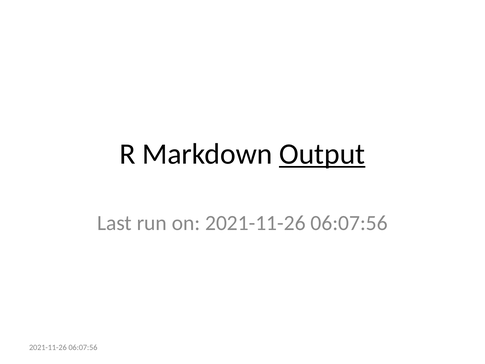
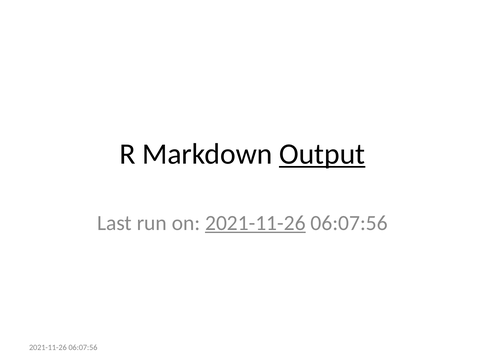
2021-11-26 at (255, 223) underline: none -> present
